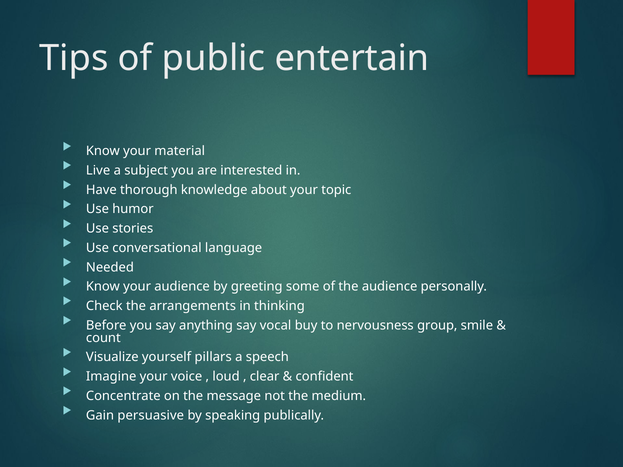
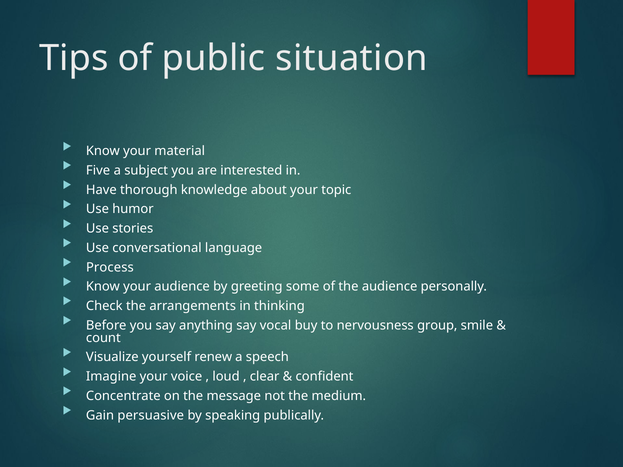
entertain: entertain -> situation
Live: Live -> Five
Needed: Needed -> Process
pillars: pillars -> renew
